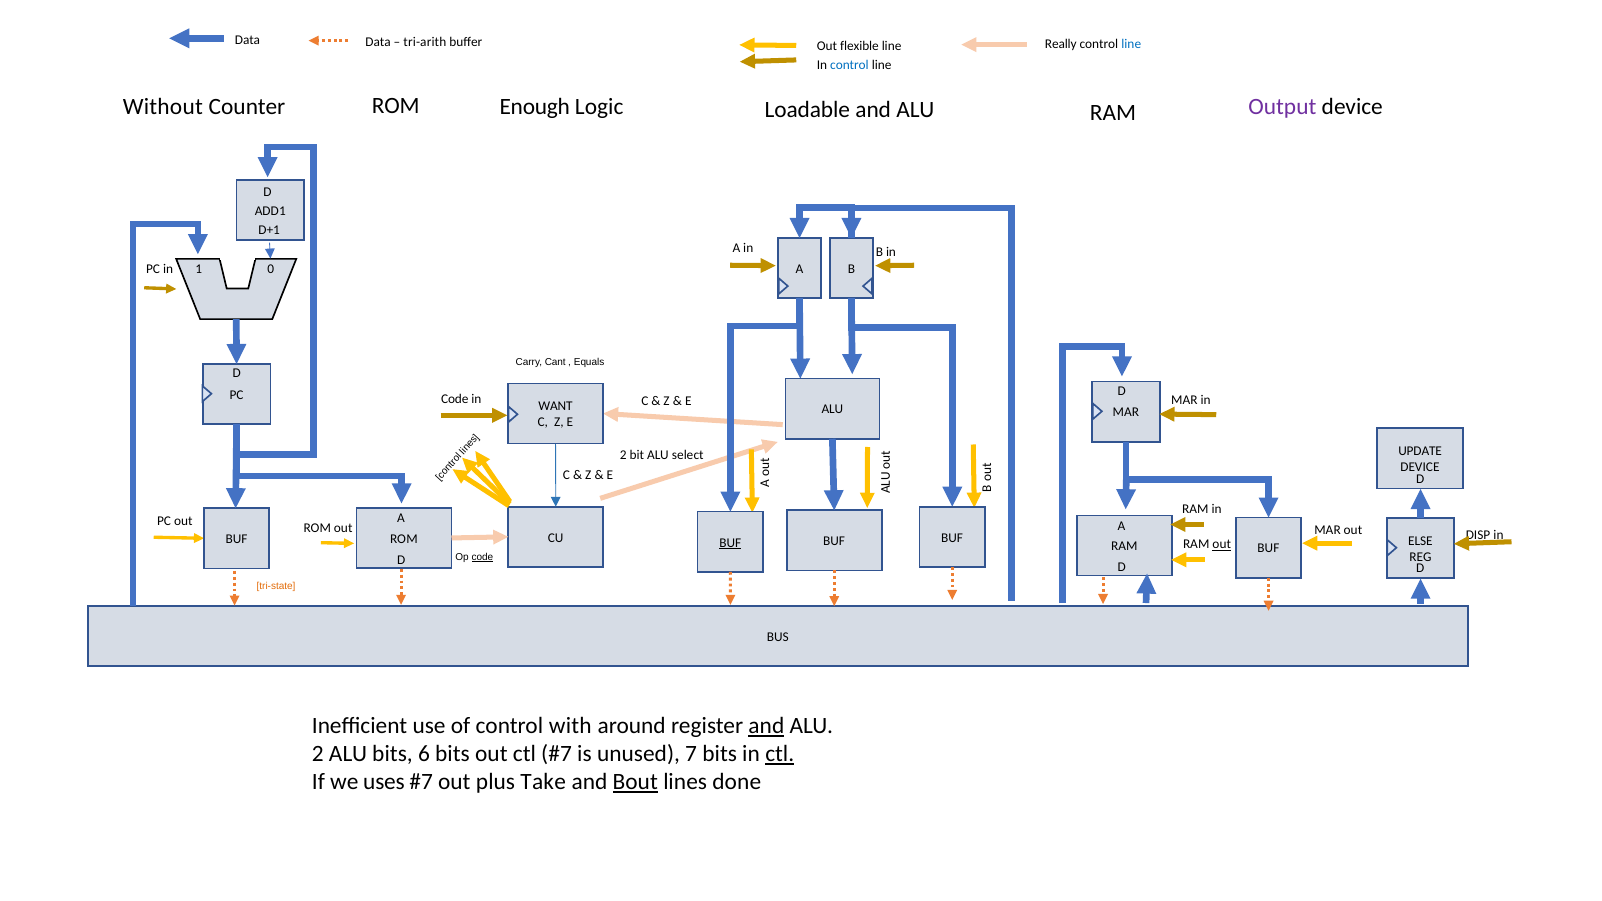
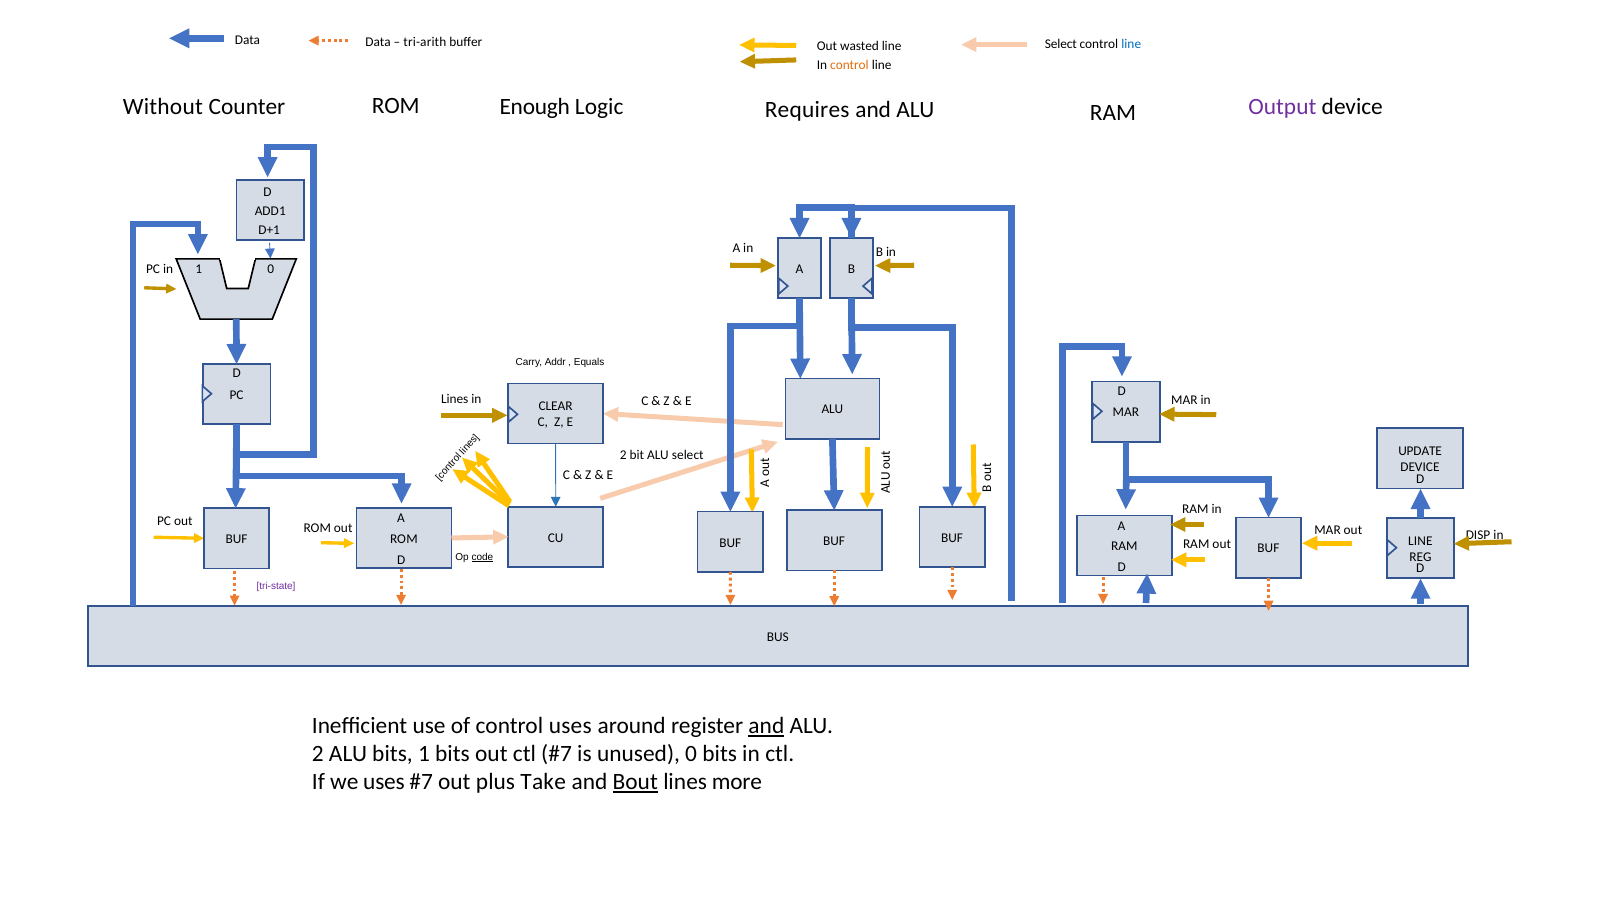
Data Really: Really -> Select
flexible: flexible -> wasted
control at (849, 65) colour: blue -> orange
Loadable: Loadable -> Requires
Cant: Cant -> Addr
Code at (455, 399): Code -> Lines
WANT: WANT -> CLEAR
ELSE at (1420, 541): ELSE -> LINE
BUF at (730, 543) underline: present -> none
out at (1222, 544) underline: present -> none
tri-state colour: orange -> purple
control with: with -> uses
bits 6: 6 -> 1
unused 7: 7 -> 0
ctl at (780, 754) underline: present -> none
done: done -> more
